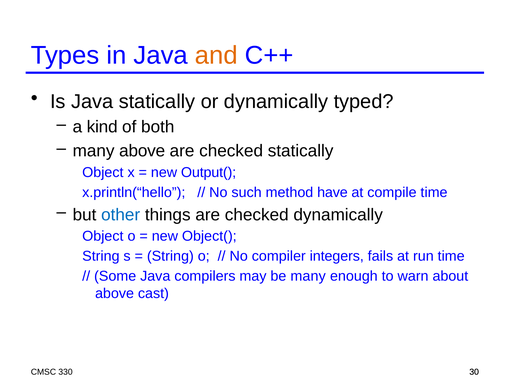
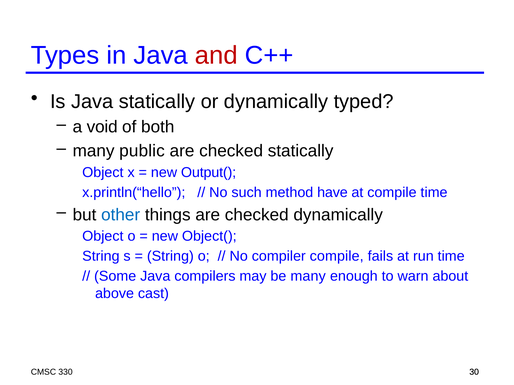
and colour: orange -> red
kind: kind -> void
many above: above -> public
compiler integers: integers -> compile
